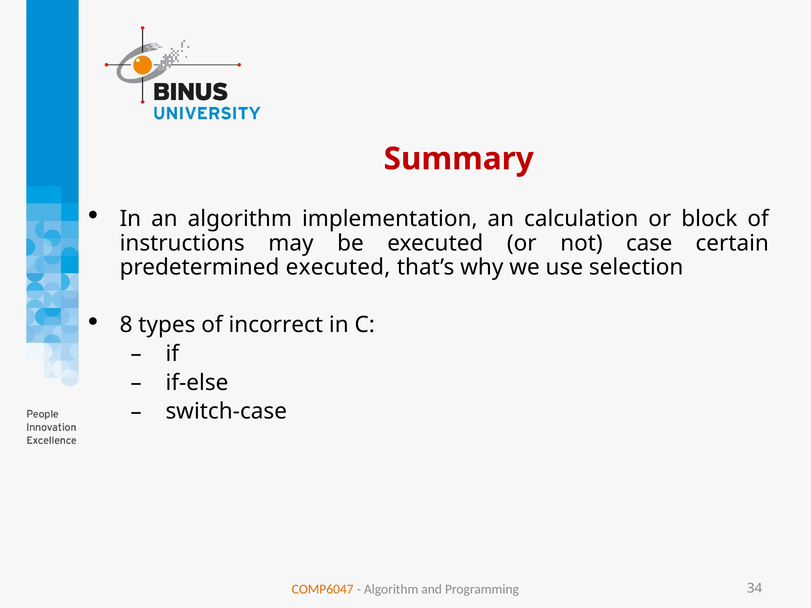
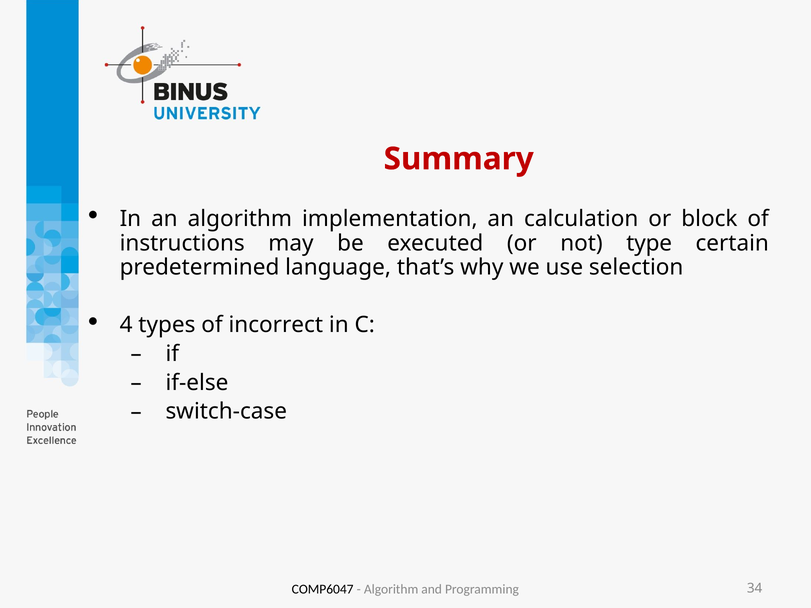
case: case -> type
predetermined executed: executed -> language
8: 8 -> 4
COMP6047 colour: orange -> black
